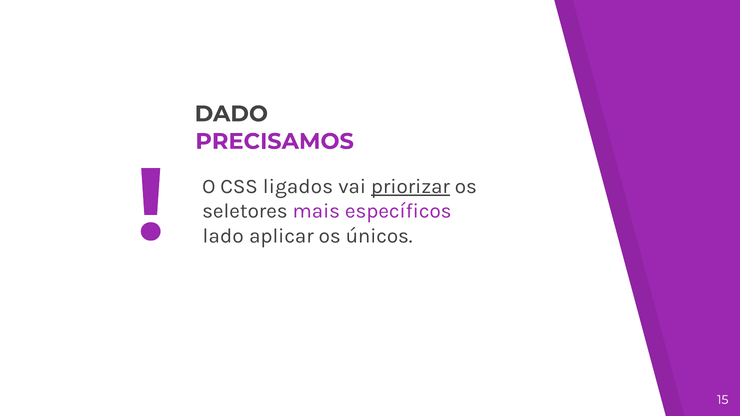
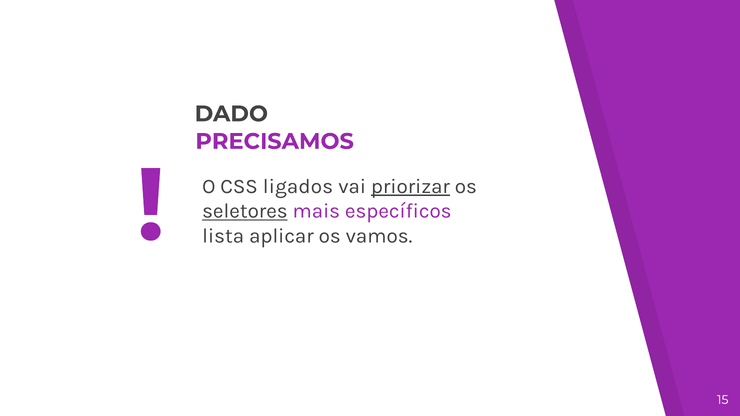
seletores underline: none -> present
lado: lado -> lista
únicos: únicos -> vamos
